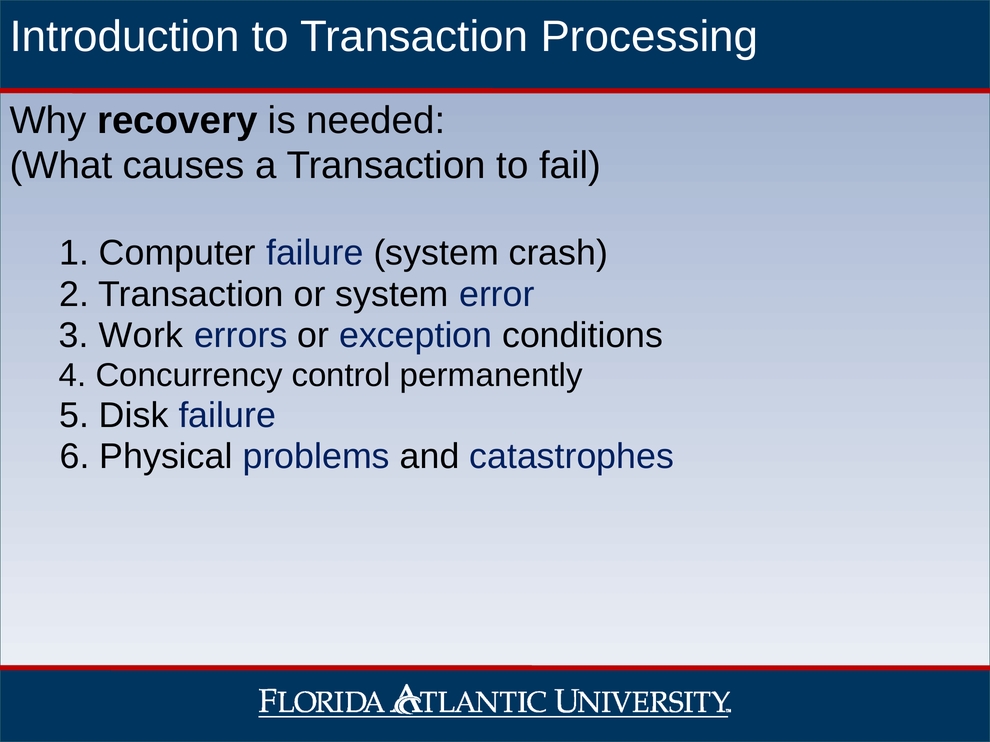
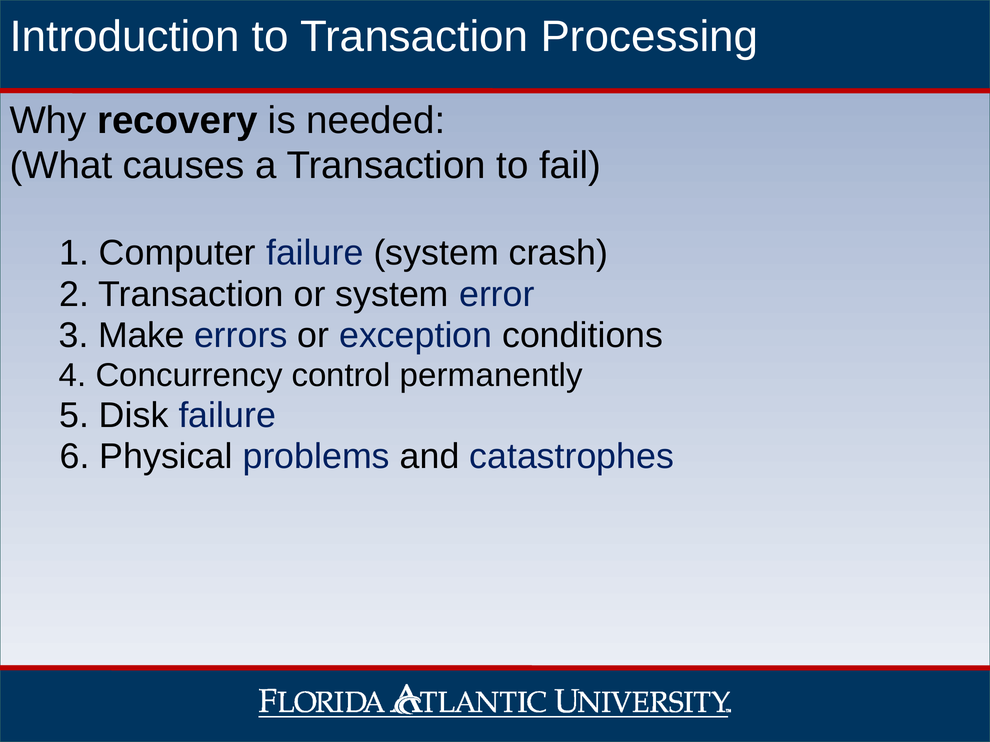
Work: Work -> Make
